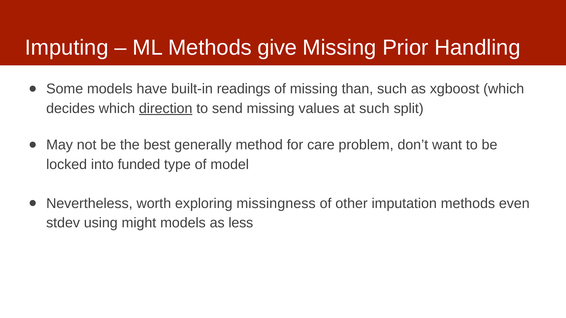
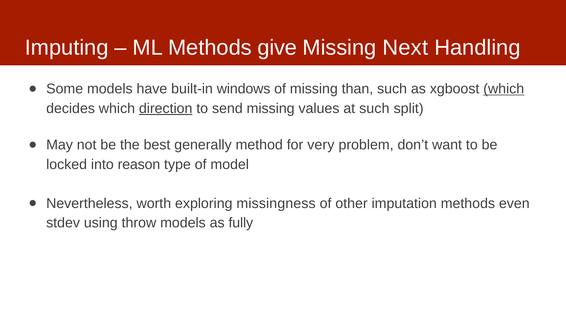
Prior: Prior -> Next
readings: readings -> windows
which at (504, 89) underline: none -> present
care: care -> very
funded: funded -> reason
might: might -> throw
less: less -> fully
